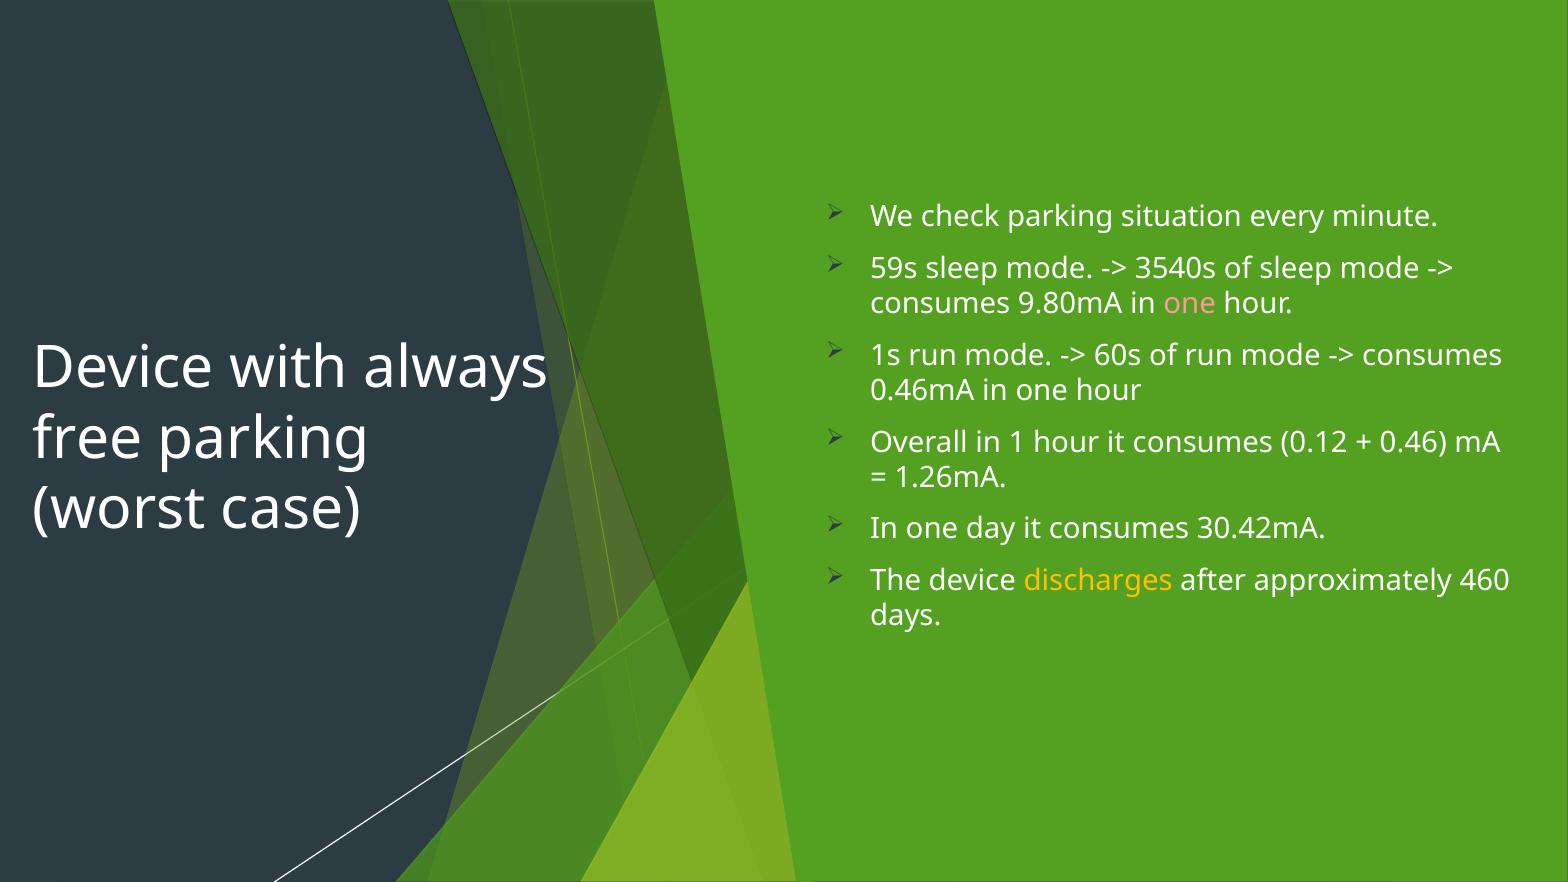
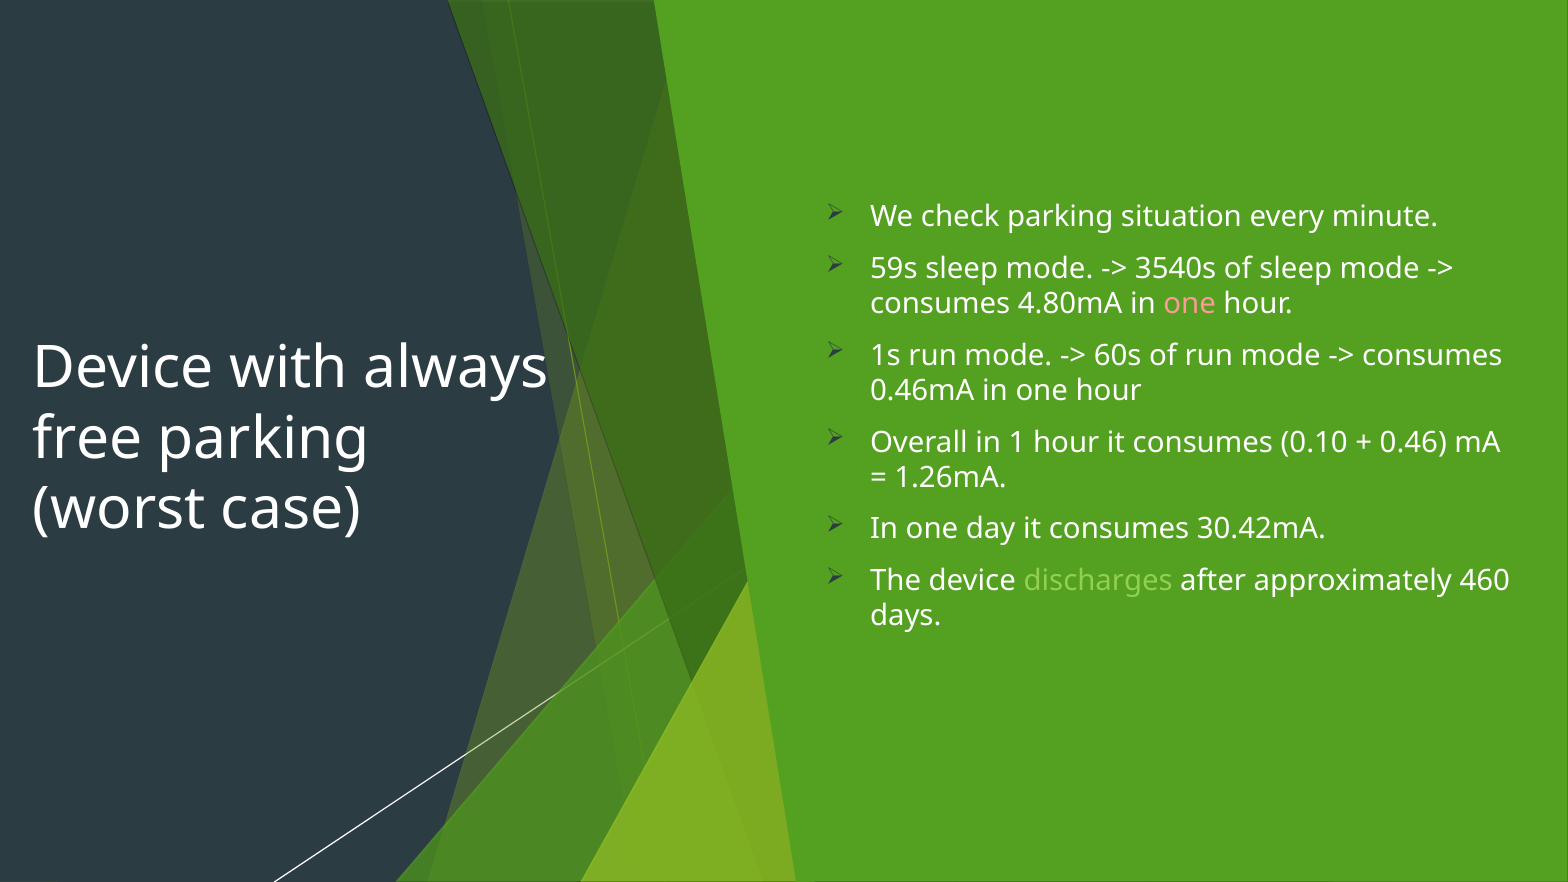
9.80mA: 9.80mA -> 4.80mA
0.12: 0.12 -> 0.10
discharges colour: yellow -> light green
